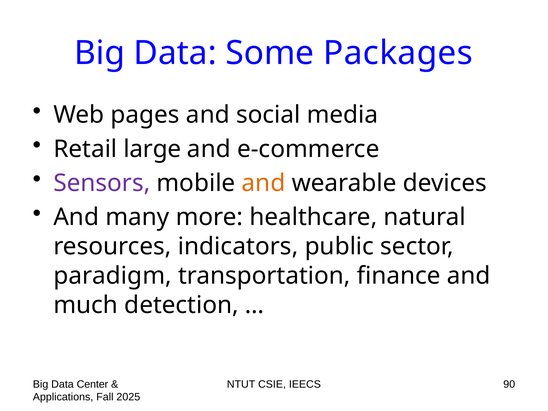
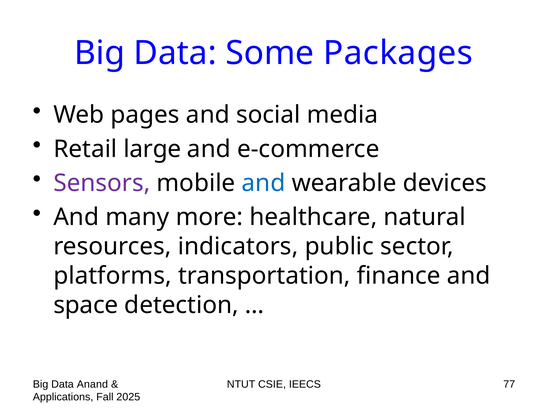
and at (263, 183) colour: orange -> blue
paradigm: paradigm -> platforms
much: much -> space
Center: Center -> Anand
90: 90 -> 77
